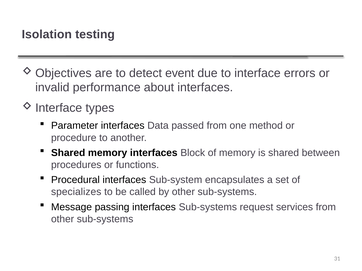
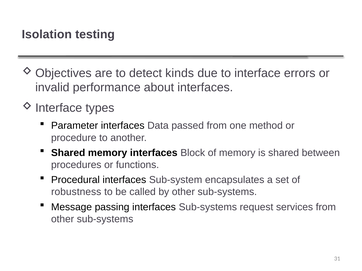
event: event -> kinds
specializes: specializes -> robustness
